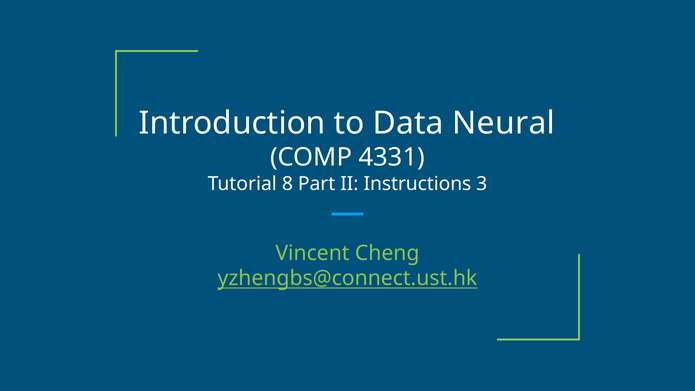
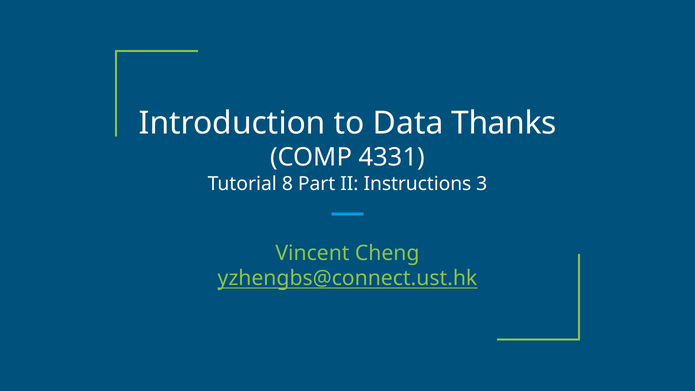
Neural: Neural -> Thanks
